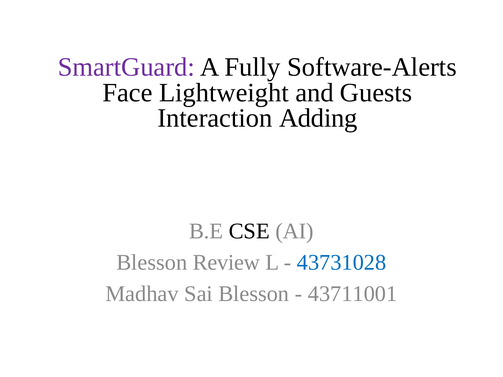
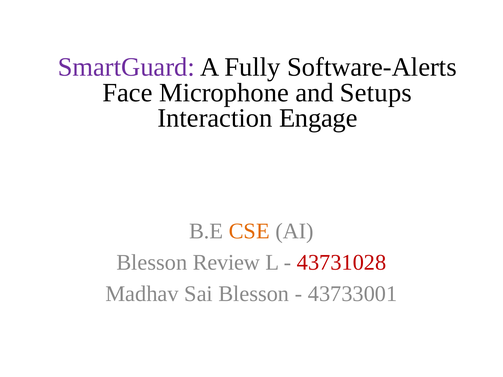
Lightweight: Lightweight -> Microphone
Guests: Guests -> Setups
Adding: Adding -> Engage
CSE colour: black -> orange
43731028 colour: blue -> red
43711001: 43711001 -> 43733001
